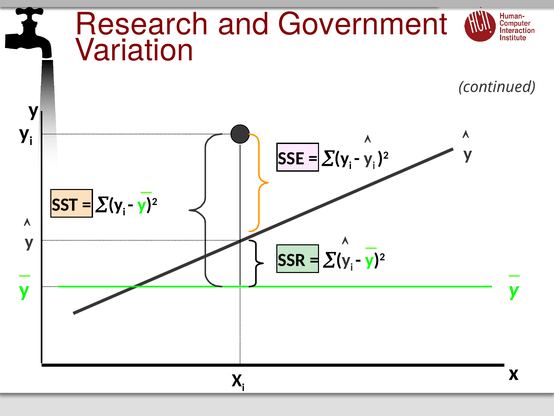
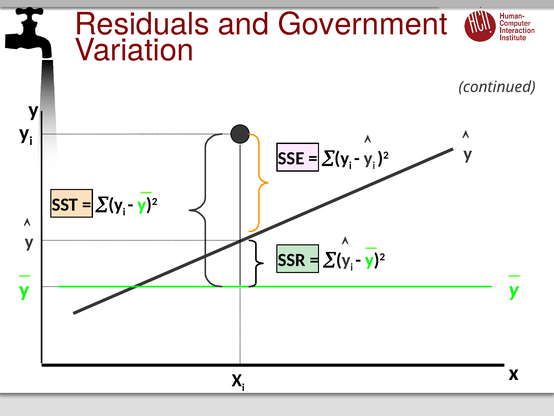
Research: Research -> Residuals
